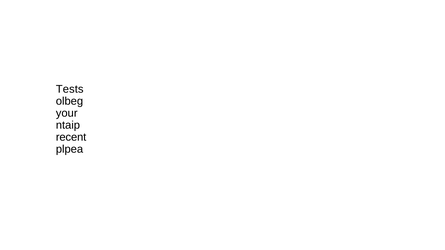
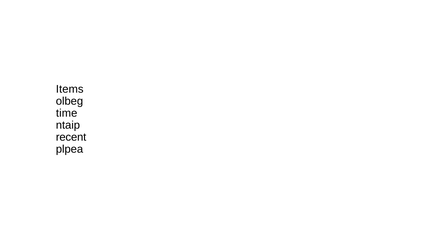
Tests: Tests -> Items
your: your -> time
